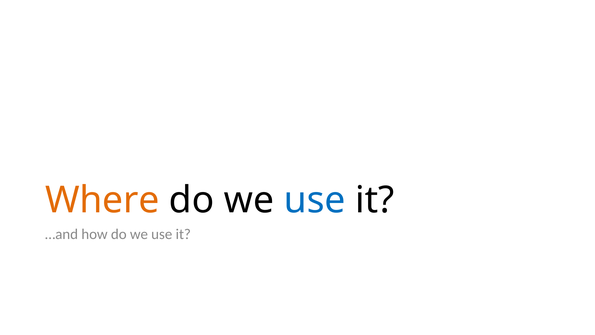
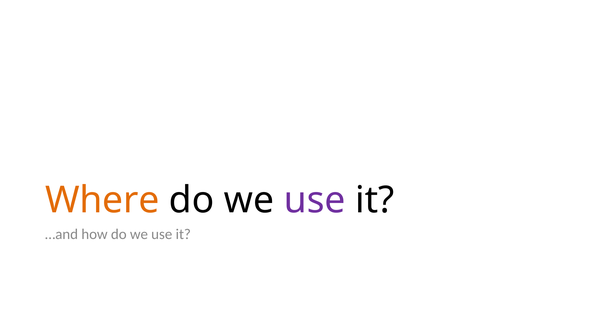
use at (315, 200) colour: blue -> purple
